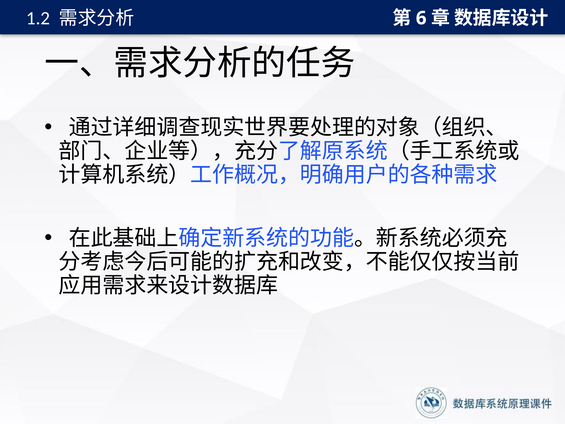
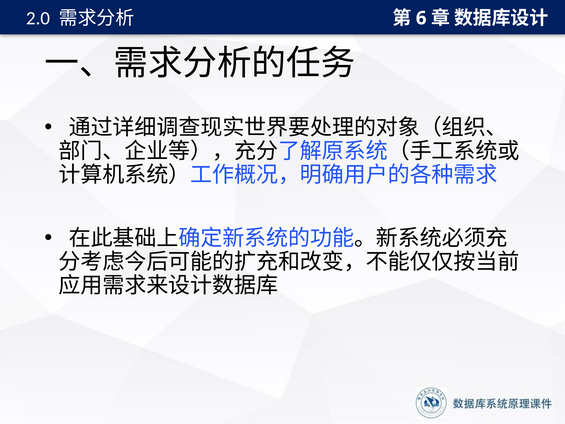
1.2: 1.2 -> 2.0
